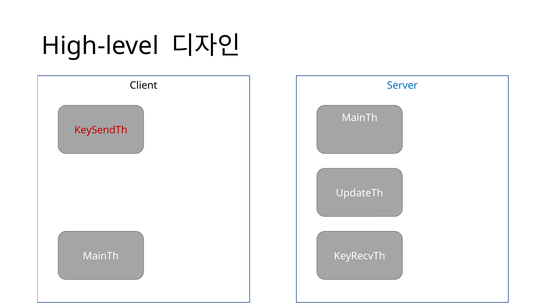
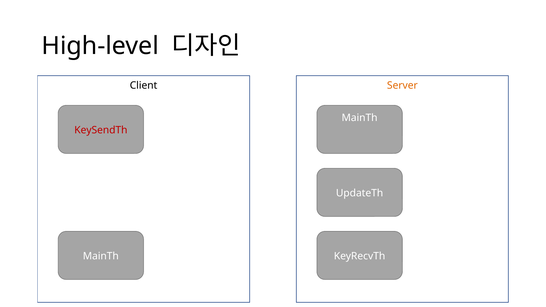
Server colour: blue -> orange
